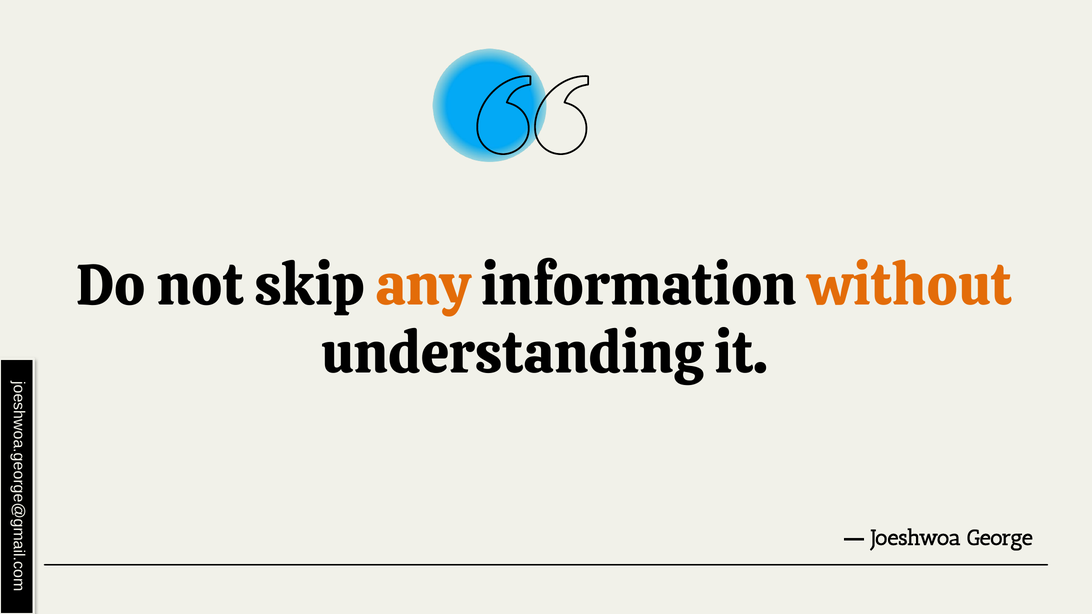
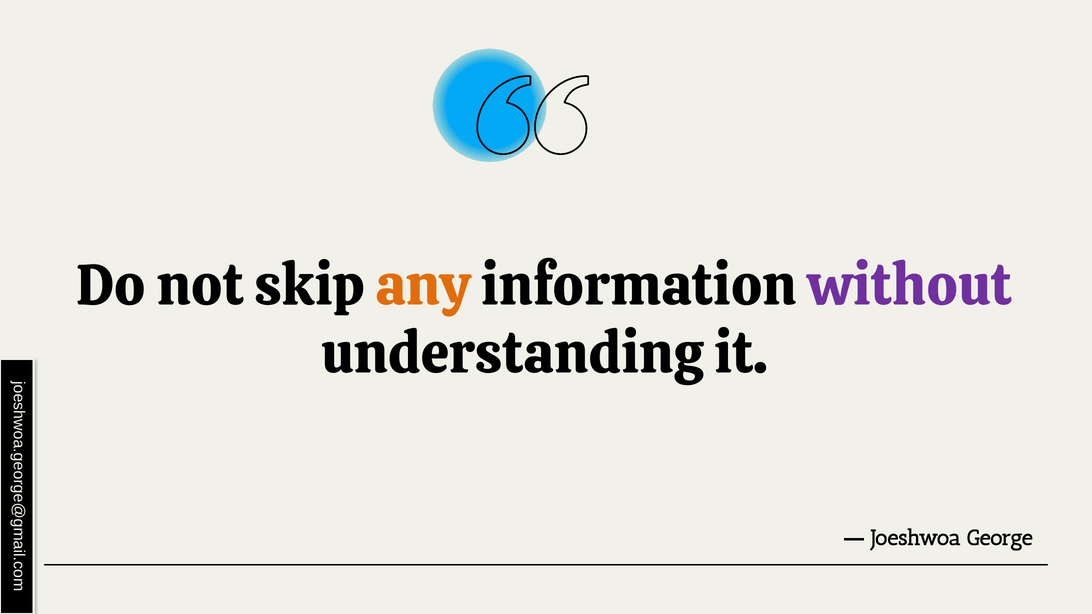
without colour: orange -> purple
